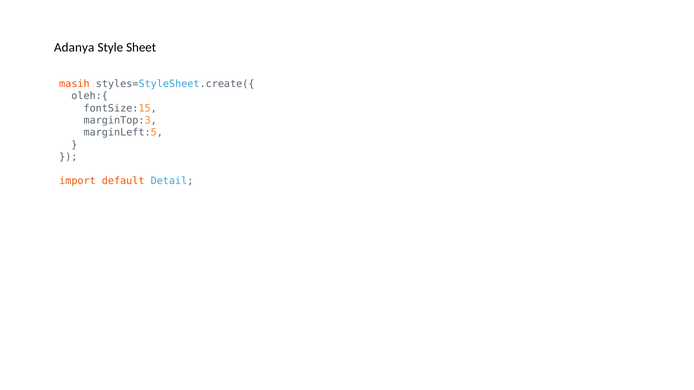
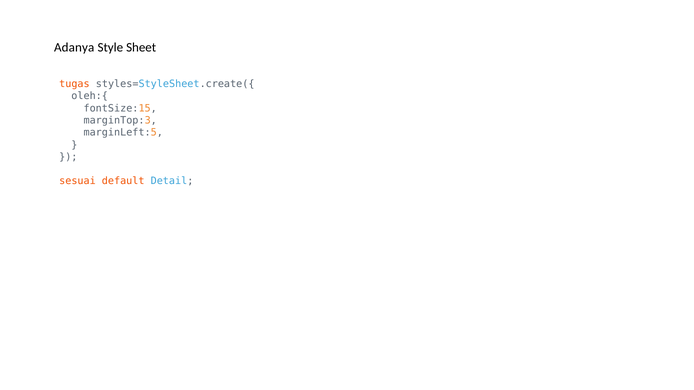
masih: masih -> tugas
import: import -> sesuai
